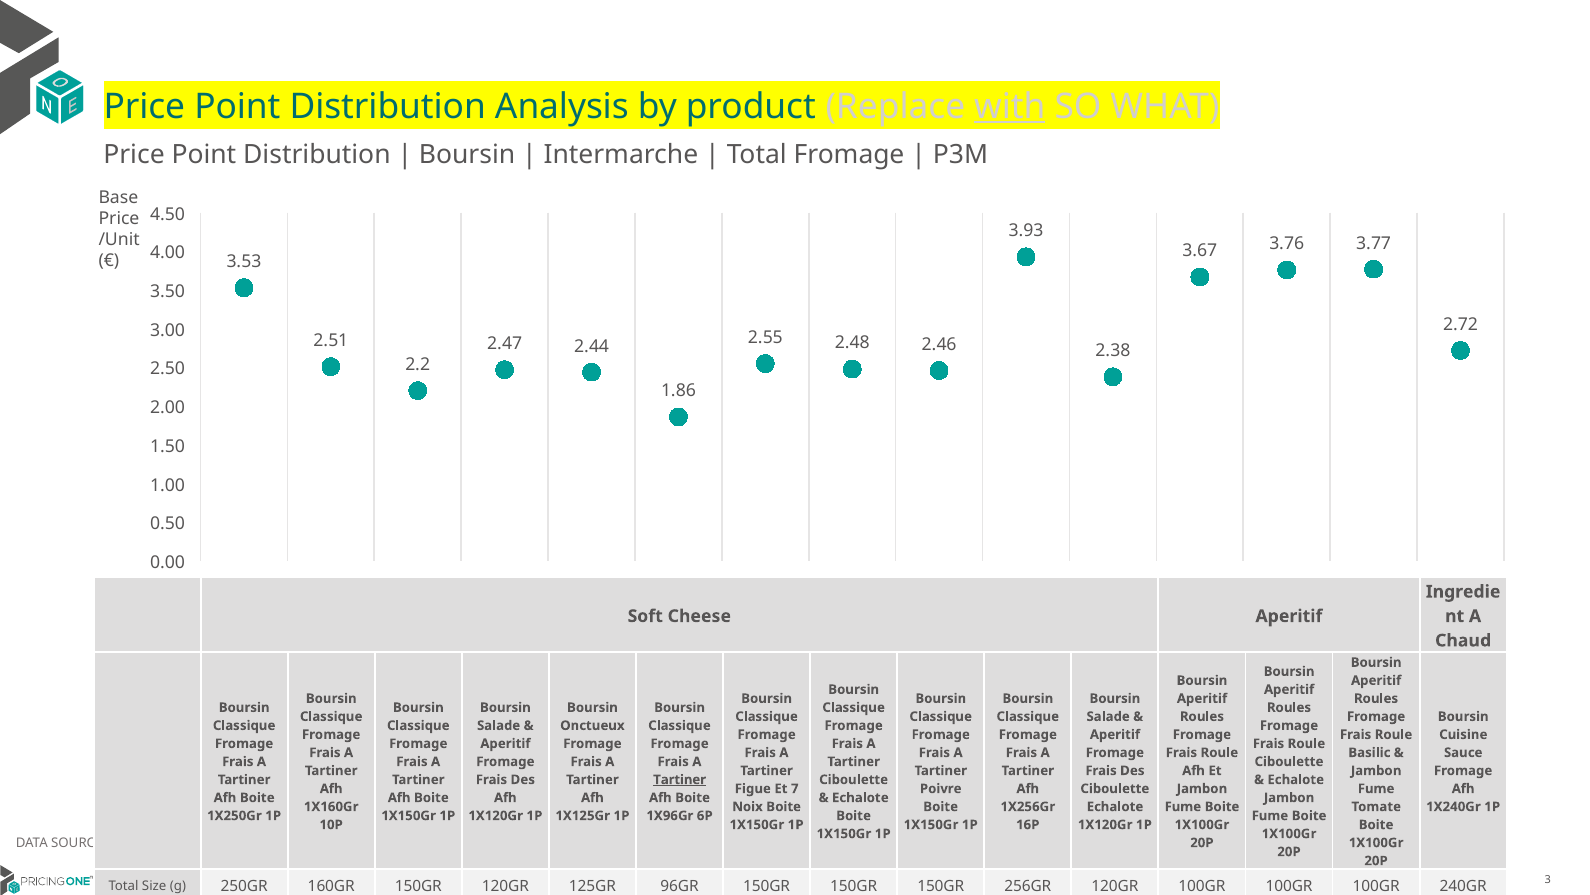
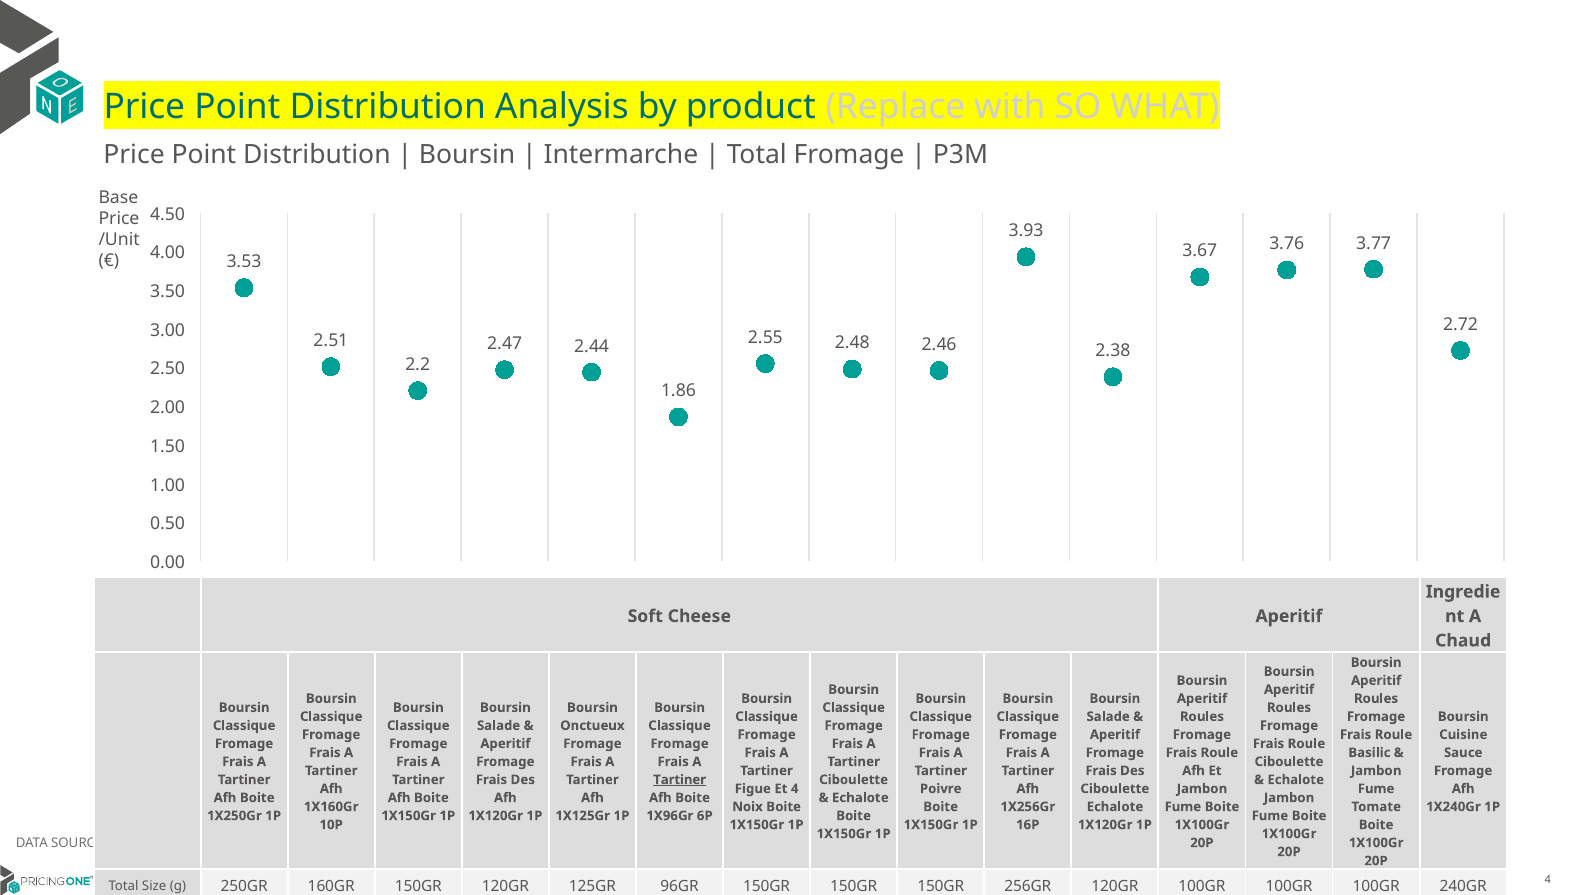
with underline: present -> none
Et 7: 7 -> 4
3 at (1548, 879): 3 -> 4
